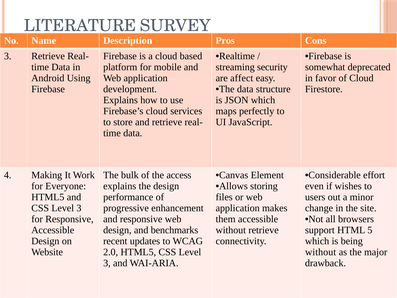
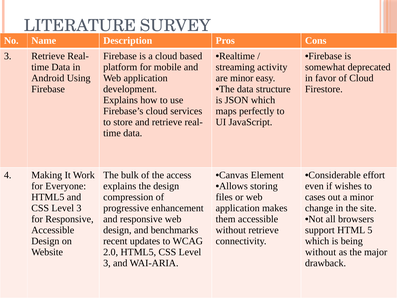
security: security -> activity
are affect: affect -> minor
performance: performance -> compression
users: users -> cases
